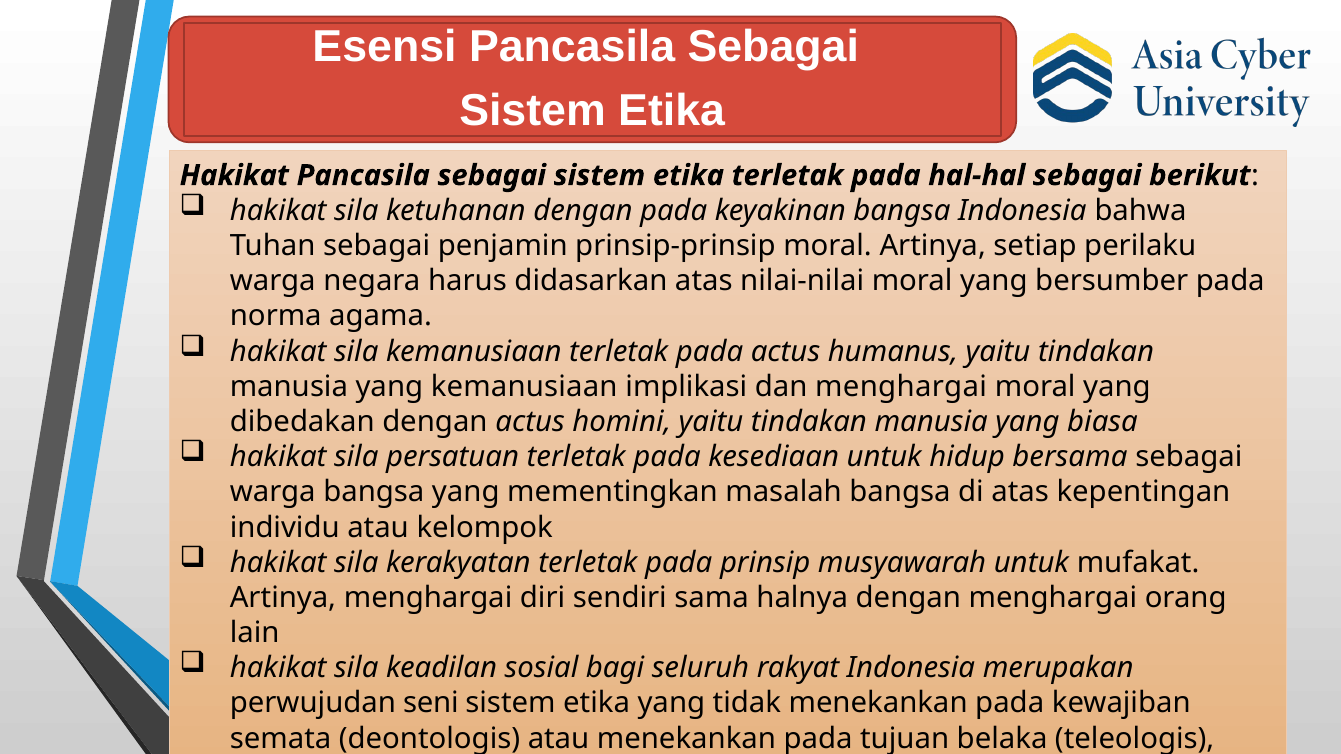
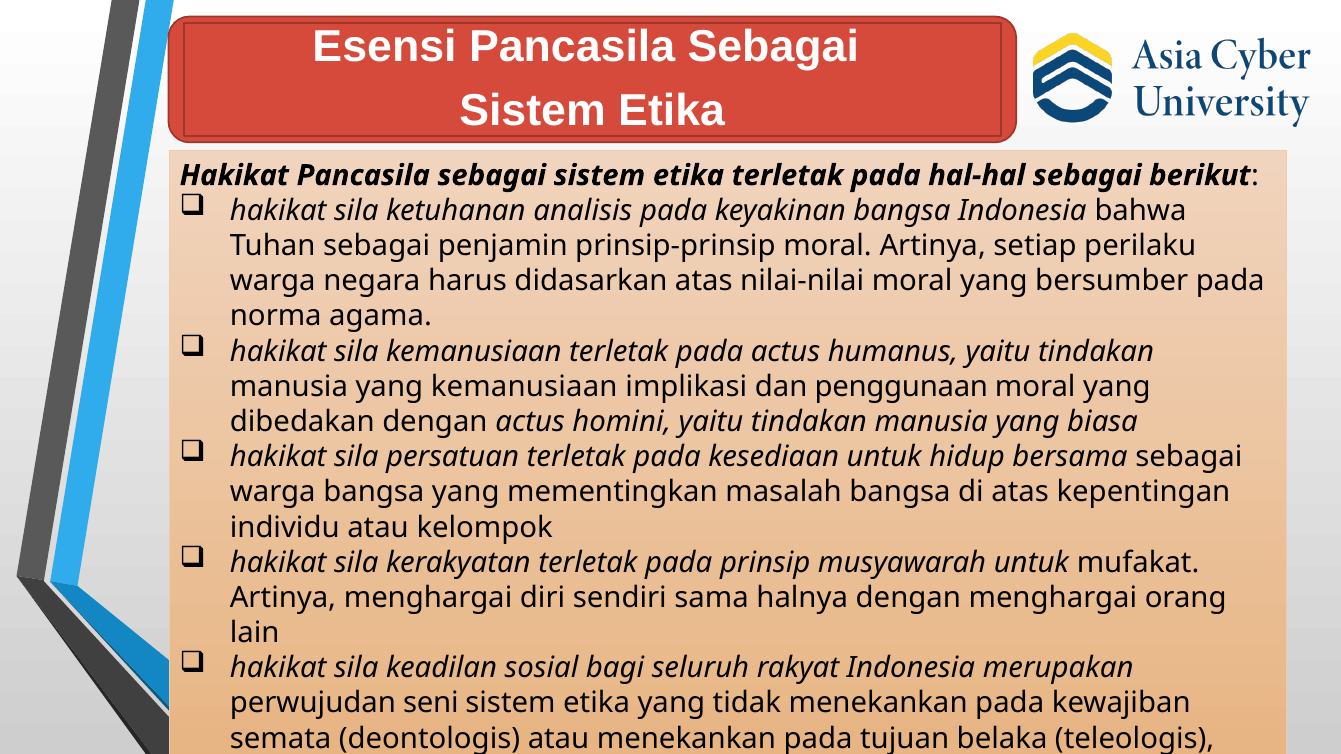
ketuhanan dengan: dengan -> analisis
dan menghargai: menghargai -> penggunaan
